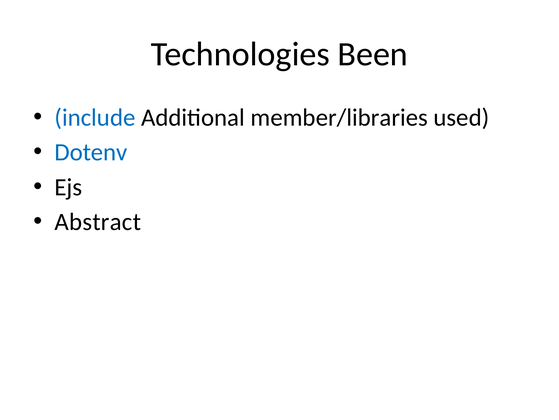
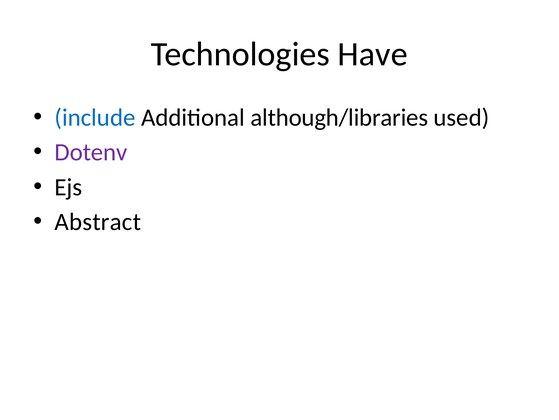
Been: Been -> Have
member/libraries: member/libraries -> although/libraries
Dotenv colour: blue -> purple
